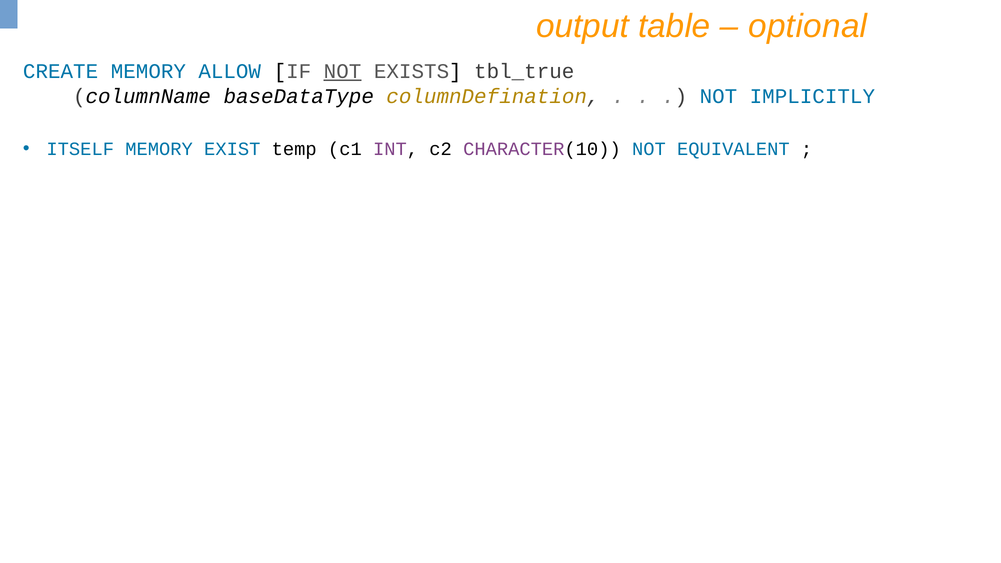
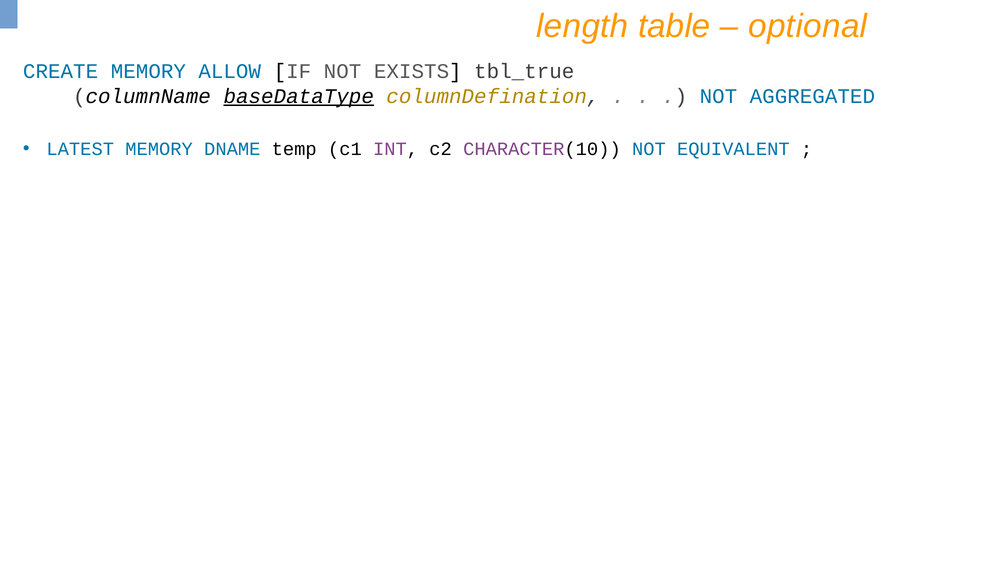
output: output -> length
NOT at (343, 71) underline: present -> none
baseDataType underline: none -> present
IMPLICITLY: IMPLICITLY -> AGGREGATED
ITSELF: ITSELF -> LATEST
EXIST: EXIST -> DNAME
